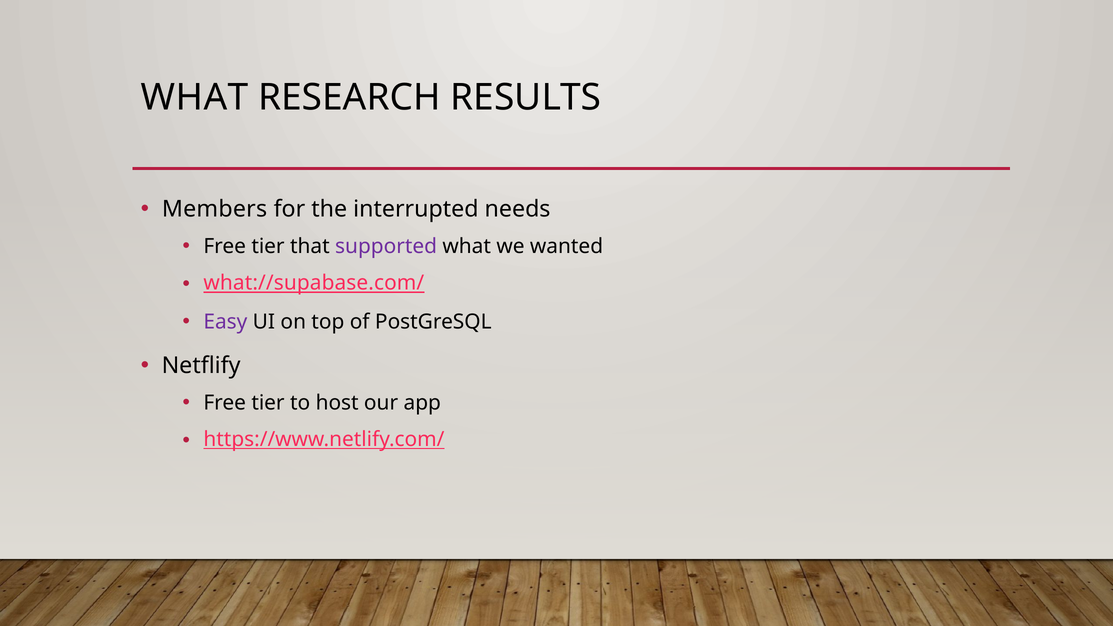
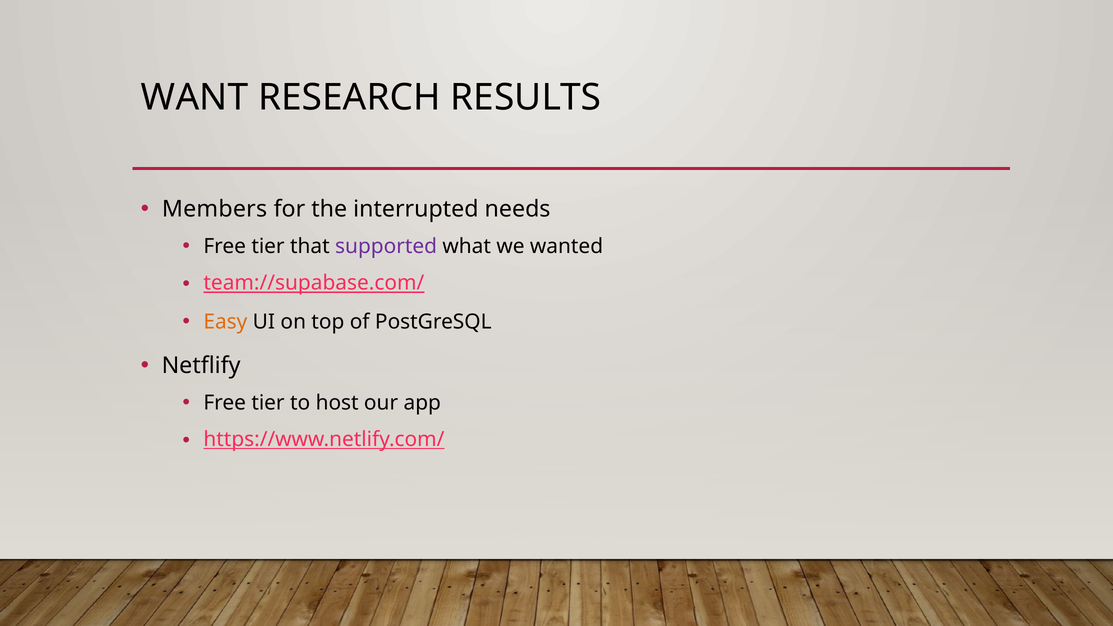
WHAT at (195, 97): WHAT -> WANT
what://supabase.com/: what://supabase.com/ -> team://supabase.com/
Easy colour: purple -> orange
